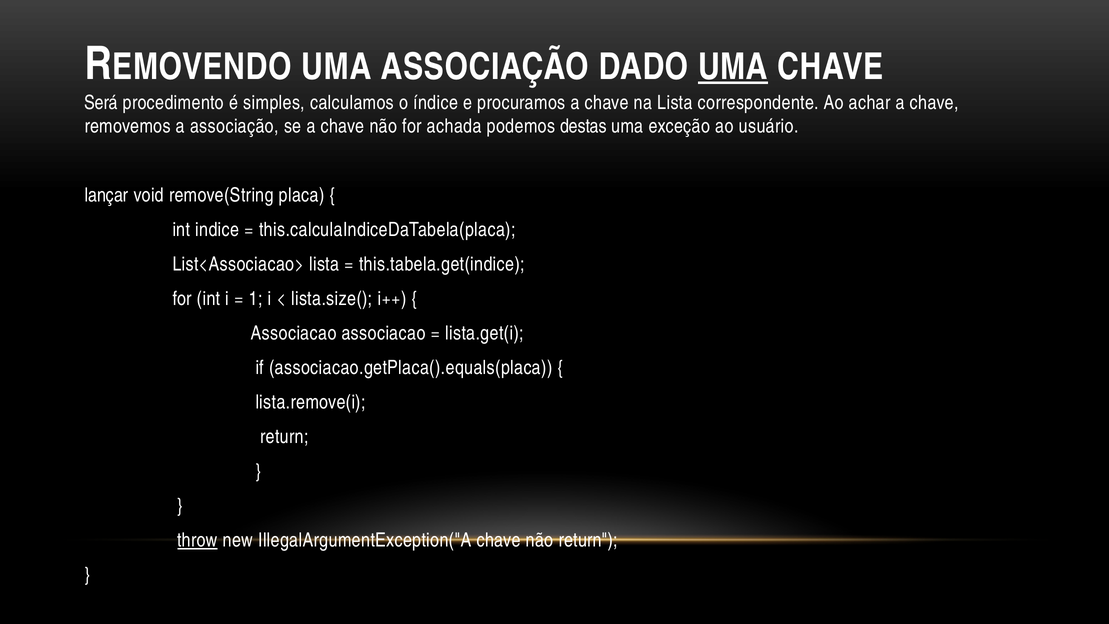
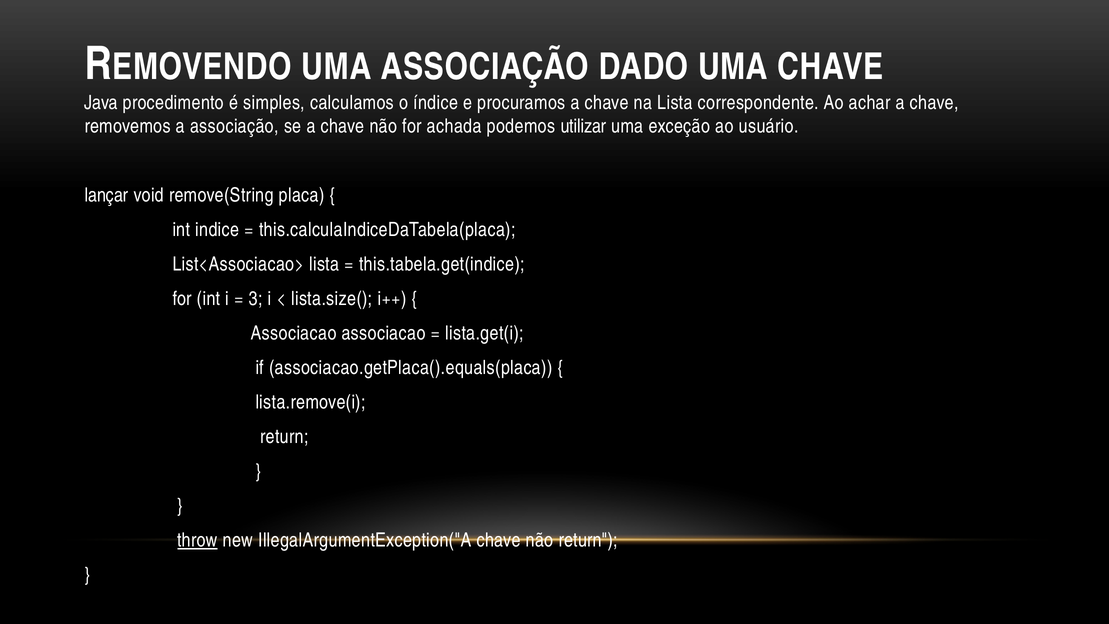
UMA at (733, 67) underline: present -> none
Será: Será -> Java
destas: destas -> utilizar
1: 1 -> 3
